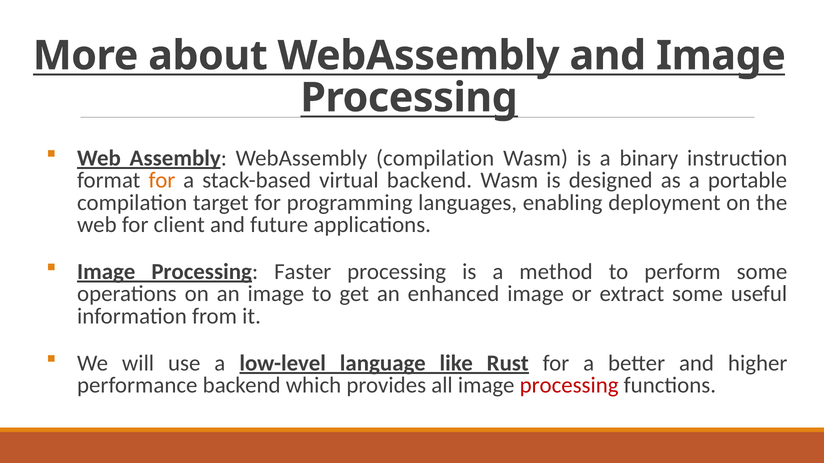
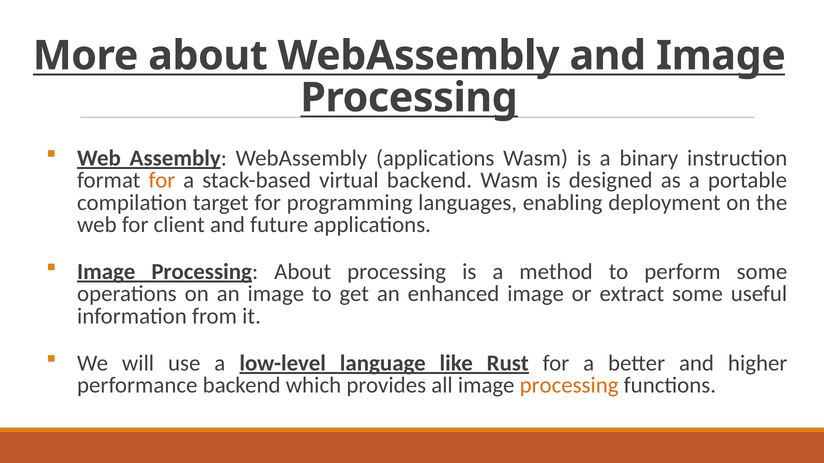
WebAssembly compilation: compilation -> applications
Processing Faster: Faster -> About
processing at (569, 386) colour: red -> orange
